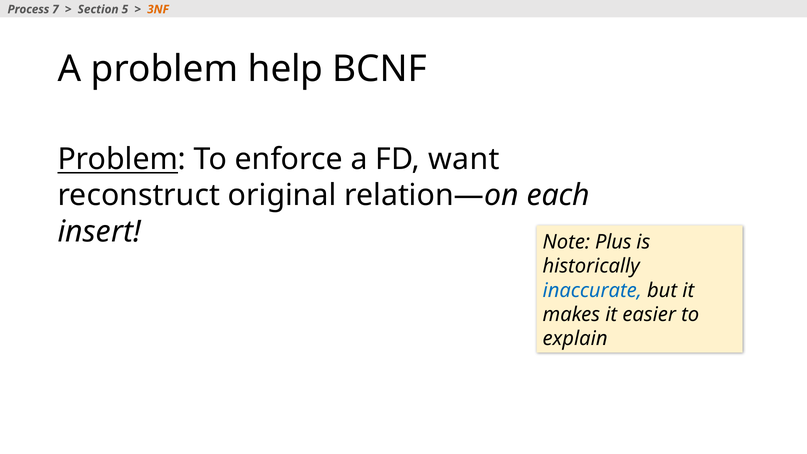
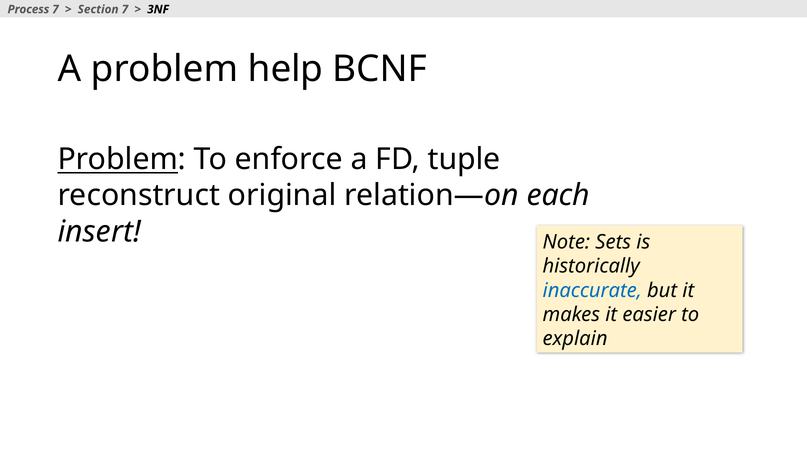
Section 5: 5 -> 7
3NF colour: orange -> black
want: want -> tuple
Plus: Plus -> Sets
